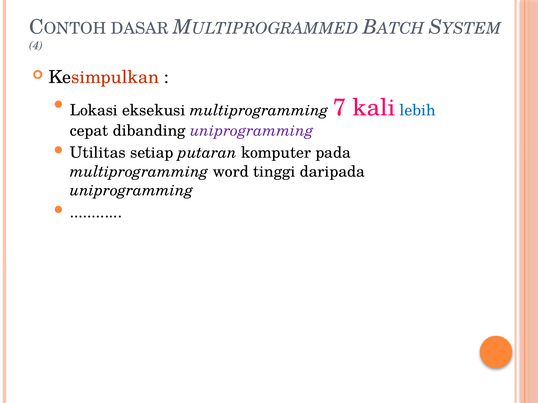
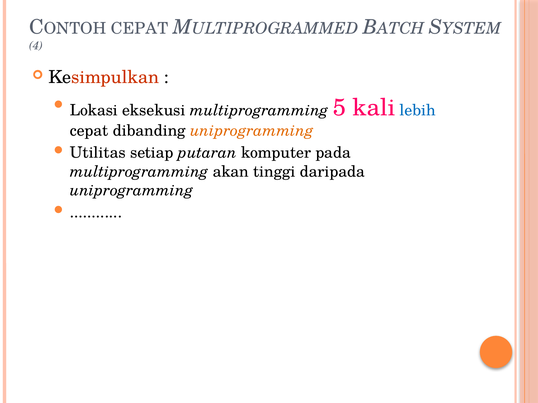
DASAR at (140, 28): DASAR -> CEPAT
7: 7 -> 5
uniprogramming at (252, 131) colour: purple -> orange
word: word -> akan
